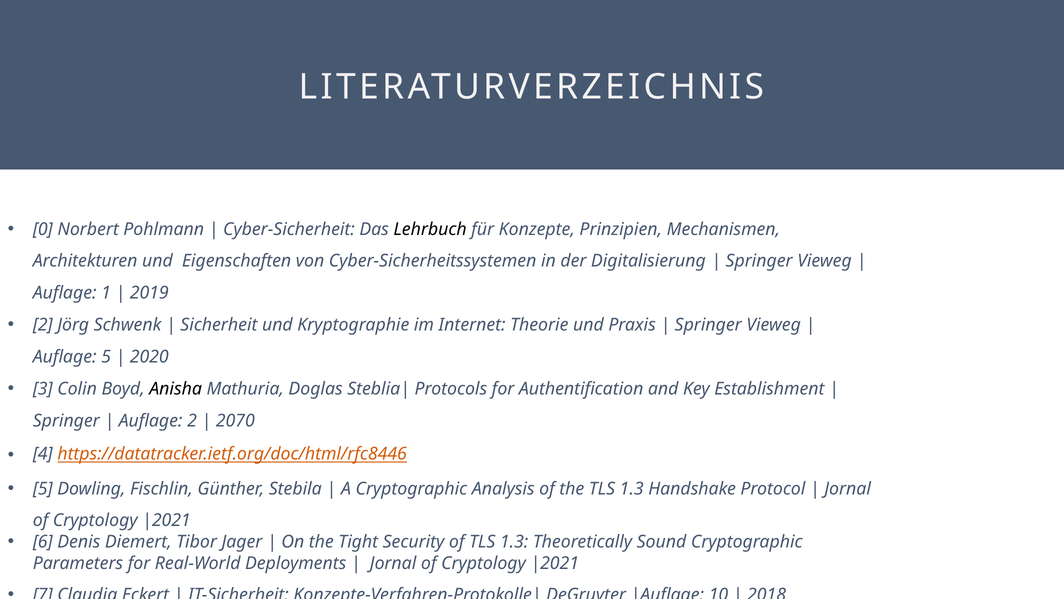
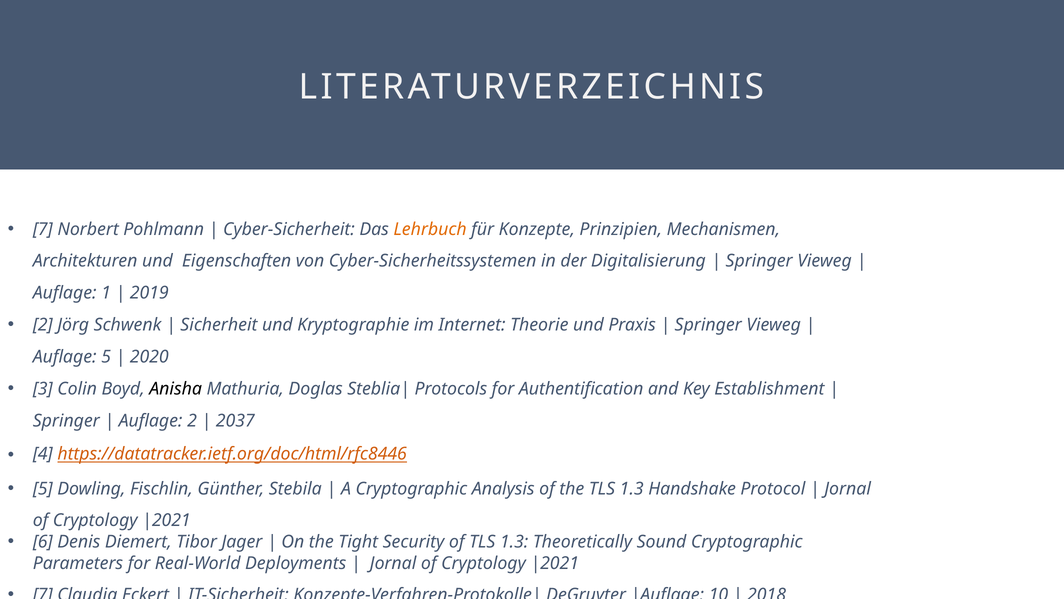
0 at (43, 229): 0 -> 7
Lehrbuch colour: black -> orange
2070: 2070 -> 2037
